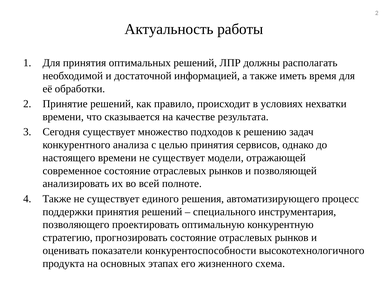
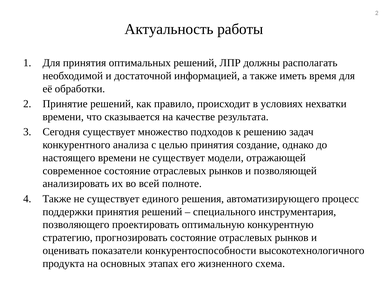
сервисов: сервисов -> создание
